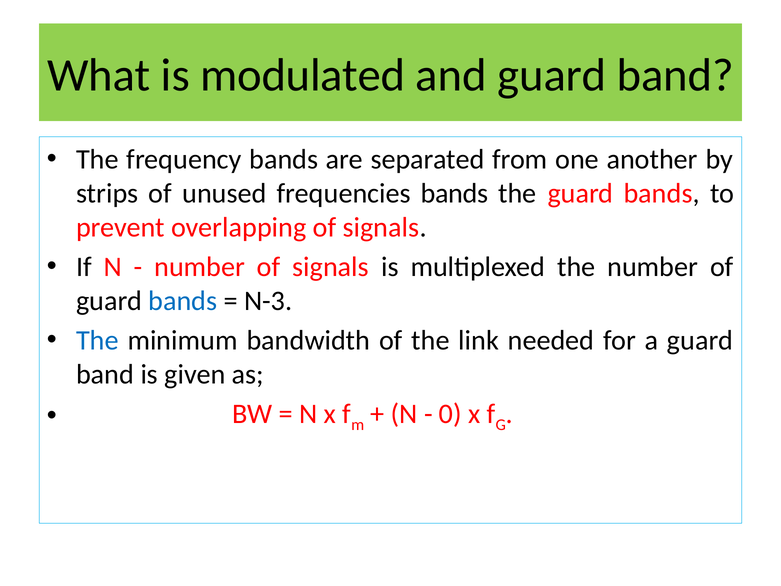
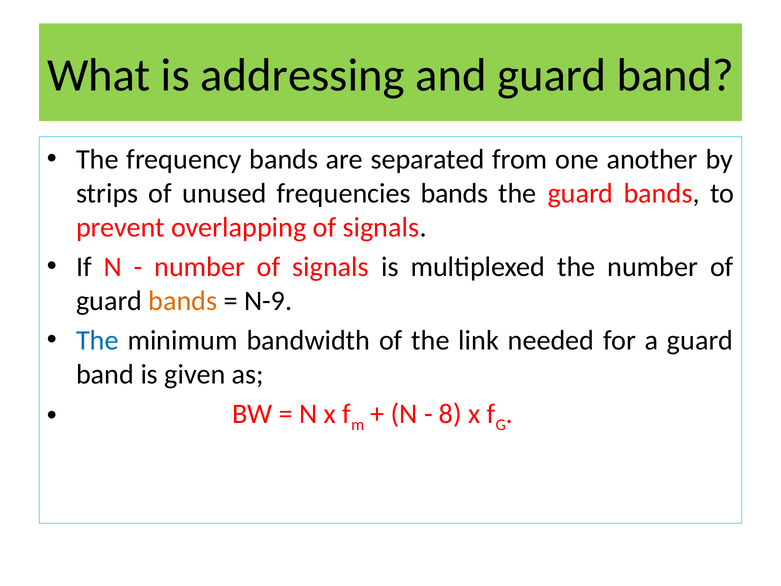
modulated: modulated -> addressing
bands at (183, 301) colour: blue -> orange
N-3: N-3 -> N-9
0: 0 -> 8
